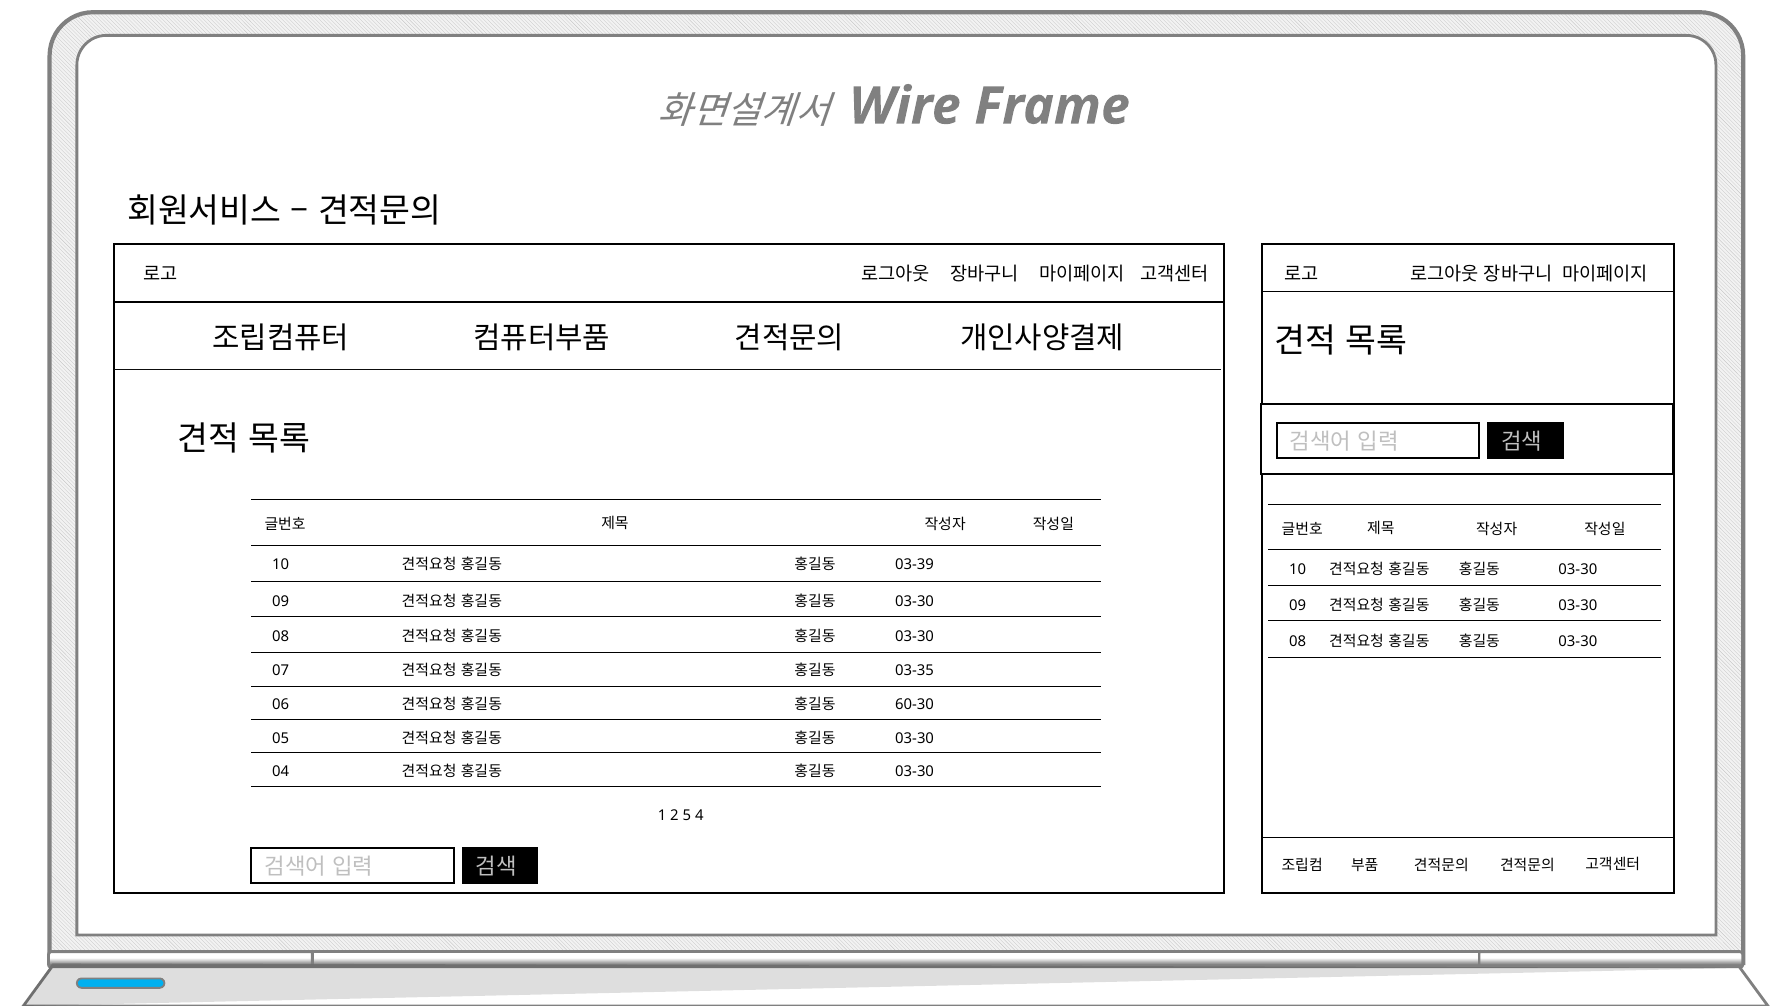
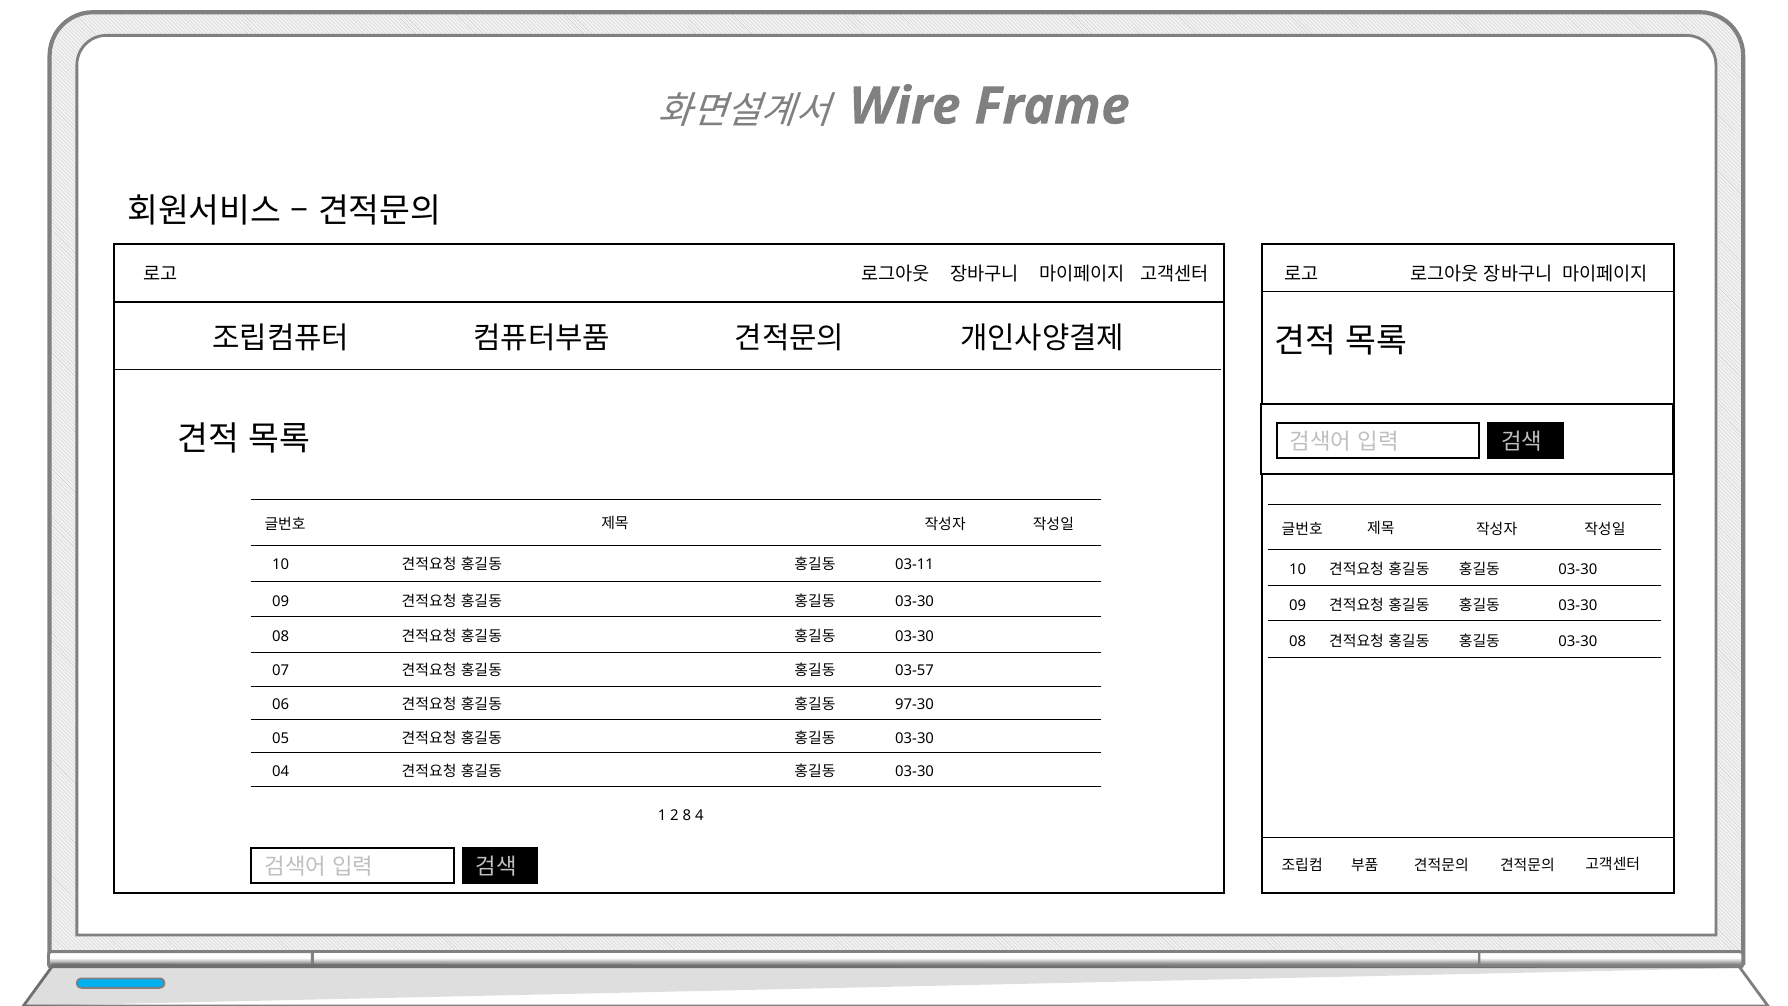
03-39: 03-39 -> 03-11
03-35: 03-35 -> 03-57
60-30: 60-30 -> 97-30
5: 5 -> 8
